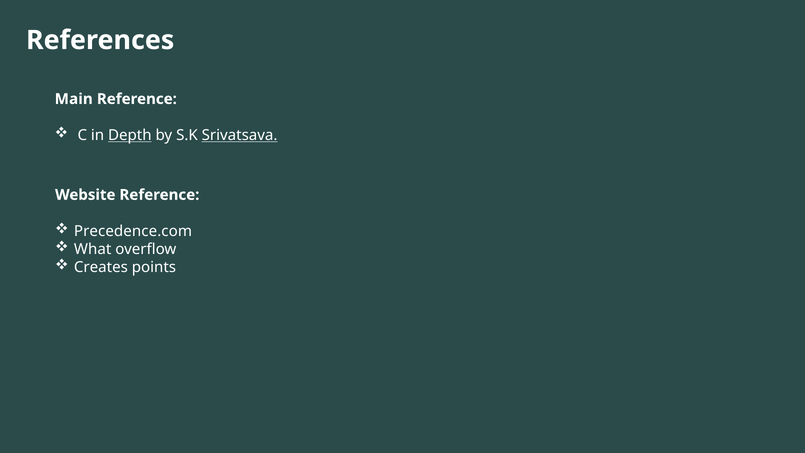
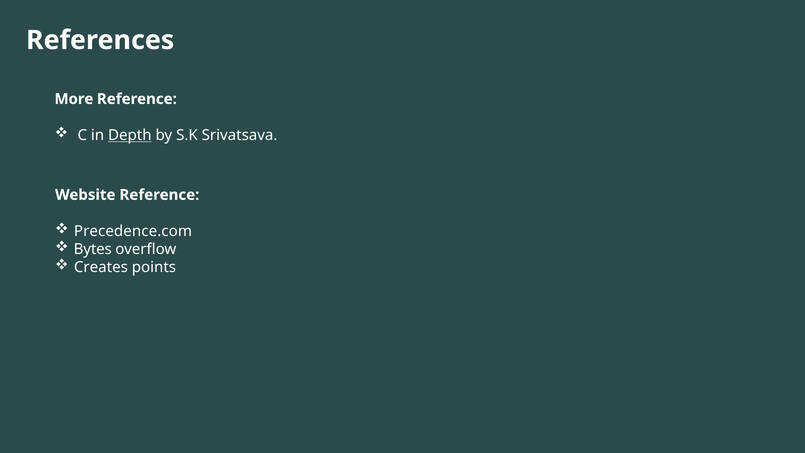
Main: Main -> More
Srivatsava underline: present -> none
What: What -> Bytes
